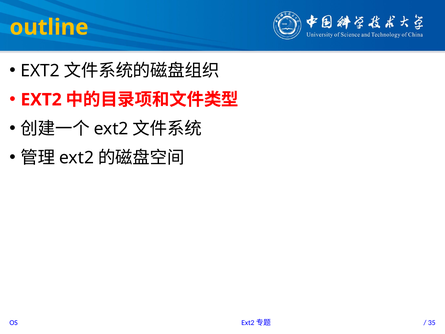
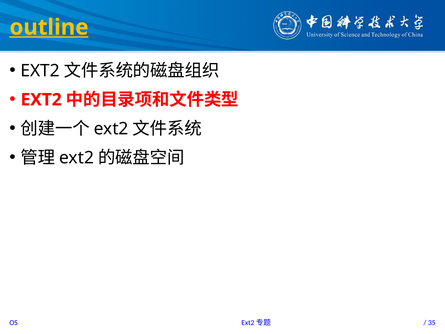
outline underline: none -> present
